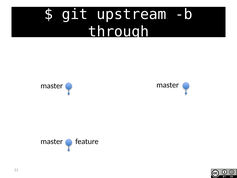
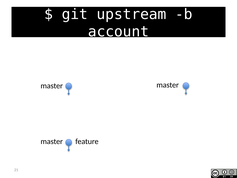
through: through -> account
